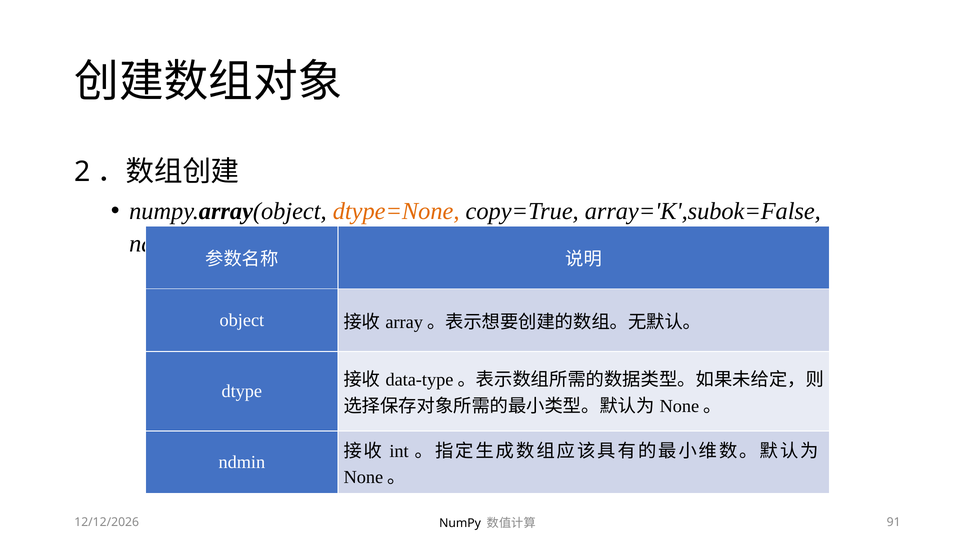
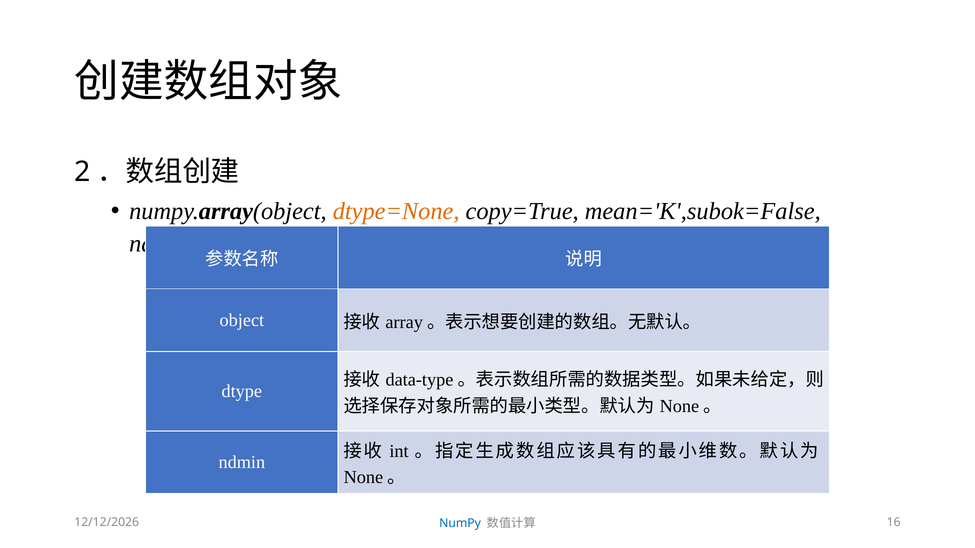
array='K',subok=False: array='K',subok=False -> mean='K',subok=False
91: 91 -> 16
NumPy colour: black -> blue
